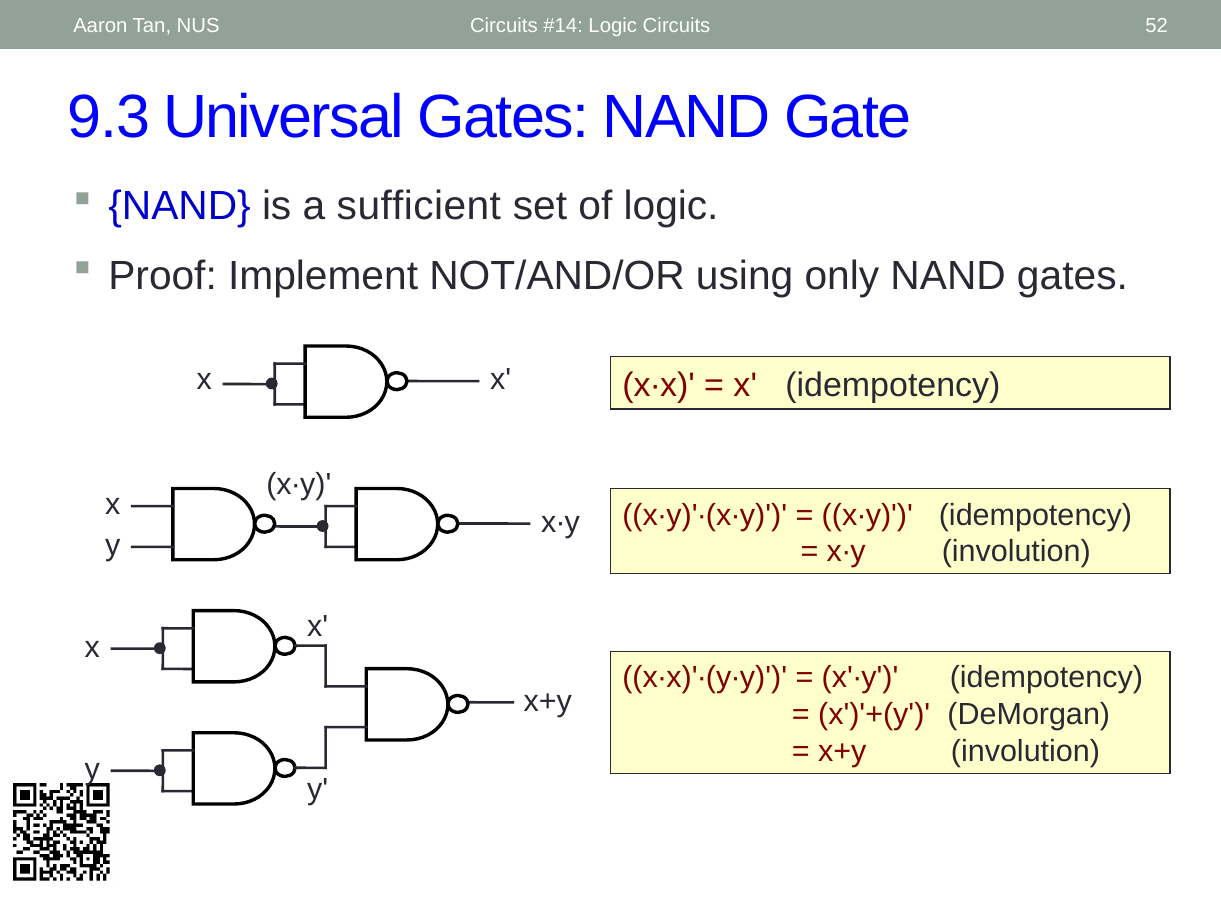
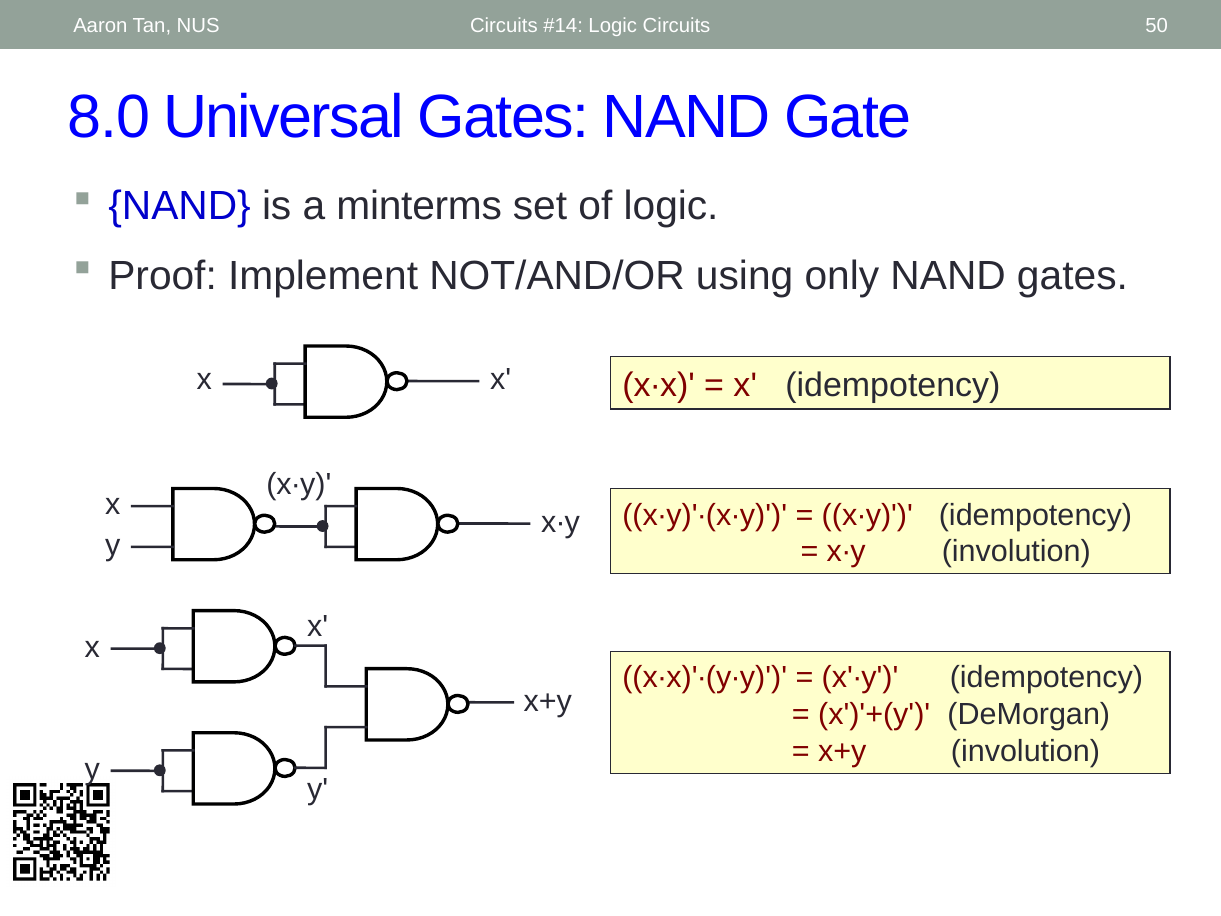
52: 52 -> 50
9.3: 9.3 -> 8.0
sufficient: sufficient -> minterms
